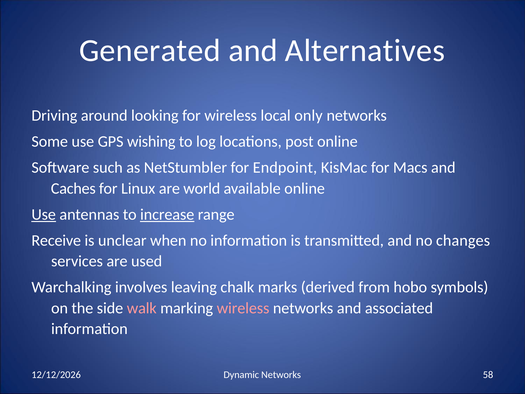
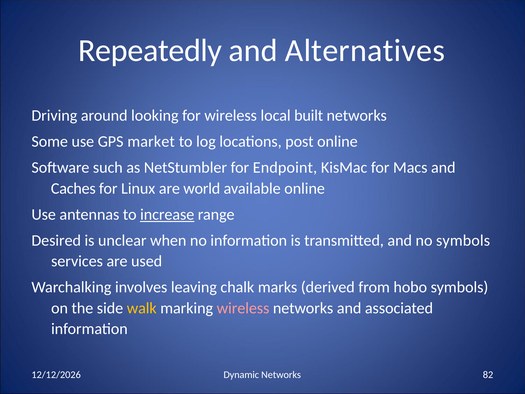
Generated: Generated -> Repeatedly
only: only -> built
wishing: wishing -> market
Use at (44, 214) underline: present -> none
Receive: Receive -> Desired
no changes: changes -> symbols
walk colour: pink -> yellow
58: 58 -> 82
